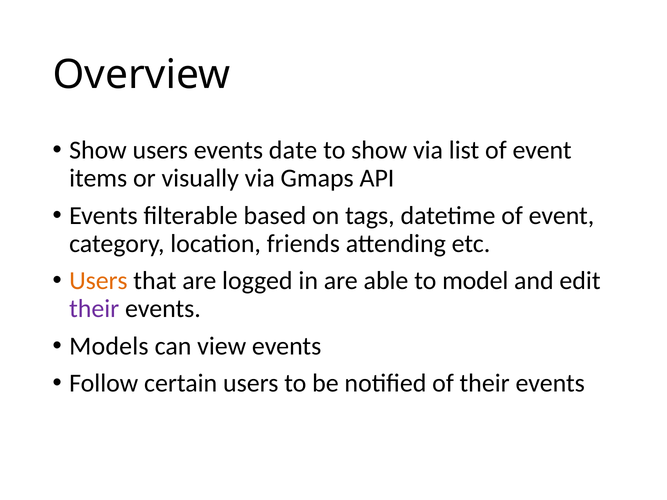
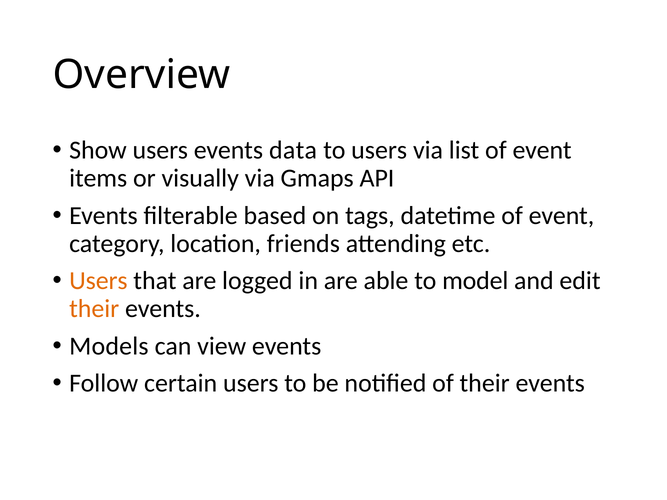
date: date -> data
to show: show -> users
their at (94, 309) colour: purple -> orange
